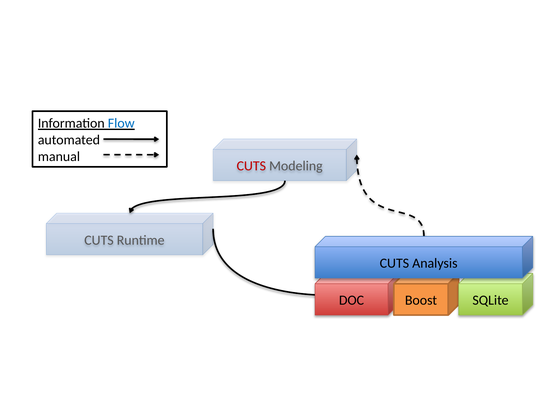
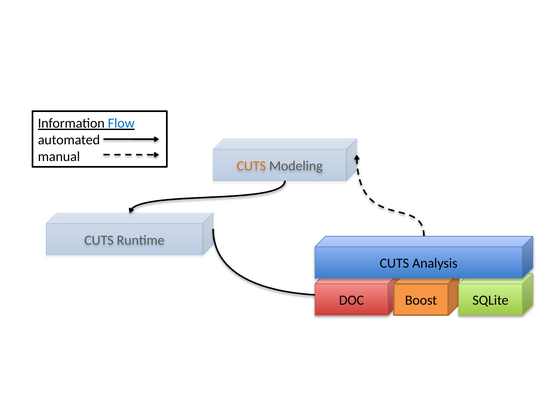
CUTS at (251, 166) colour: red -> orange
